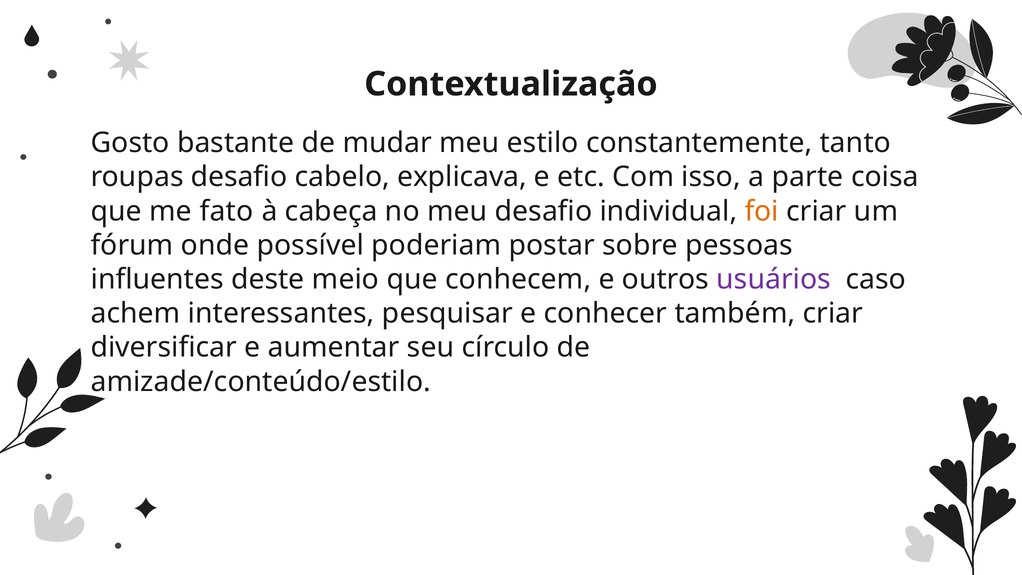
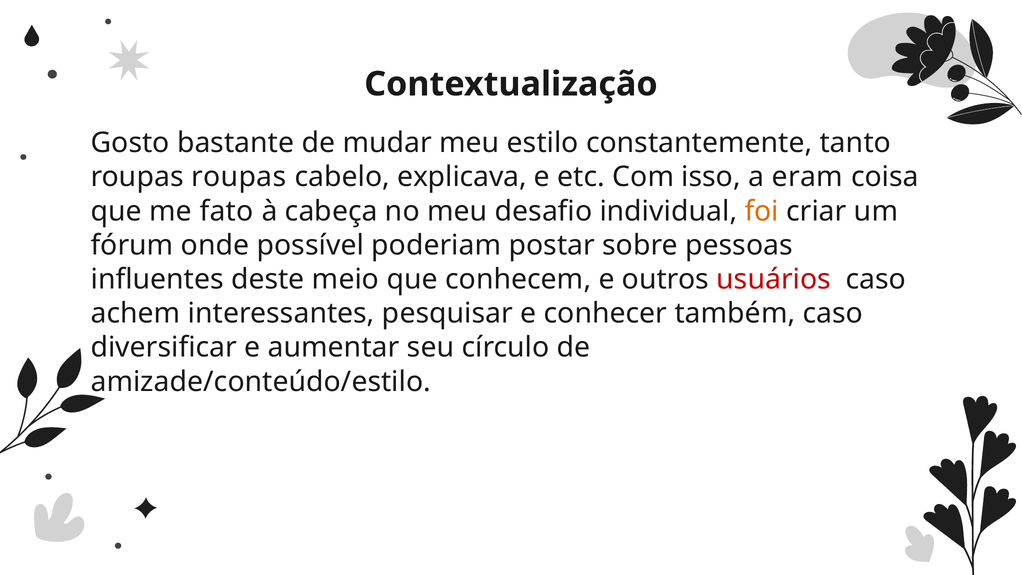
roupas desafio: desafio -> roupas
parte: parte -> eram
usuários colour: purple -> red
também criar: criar -> caso
